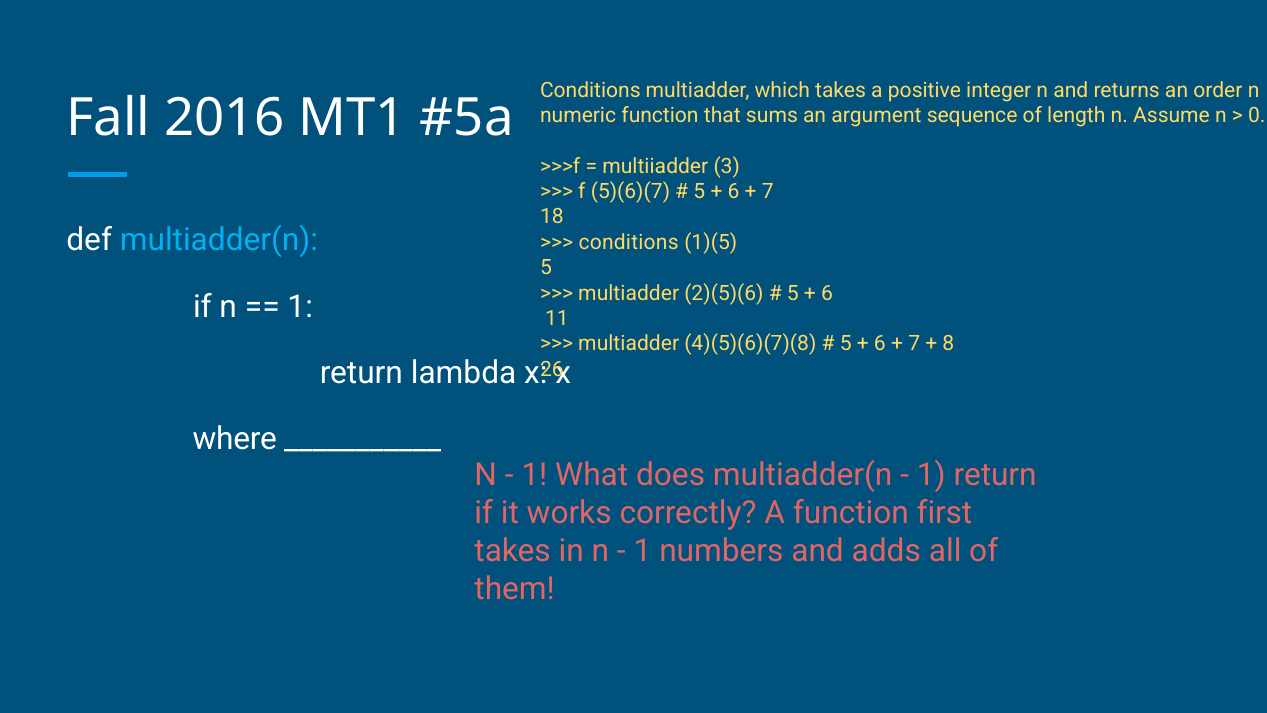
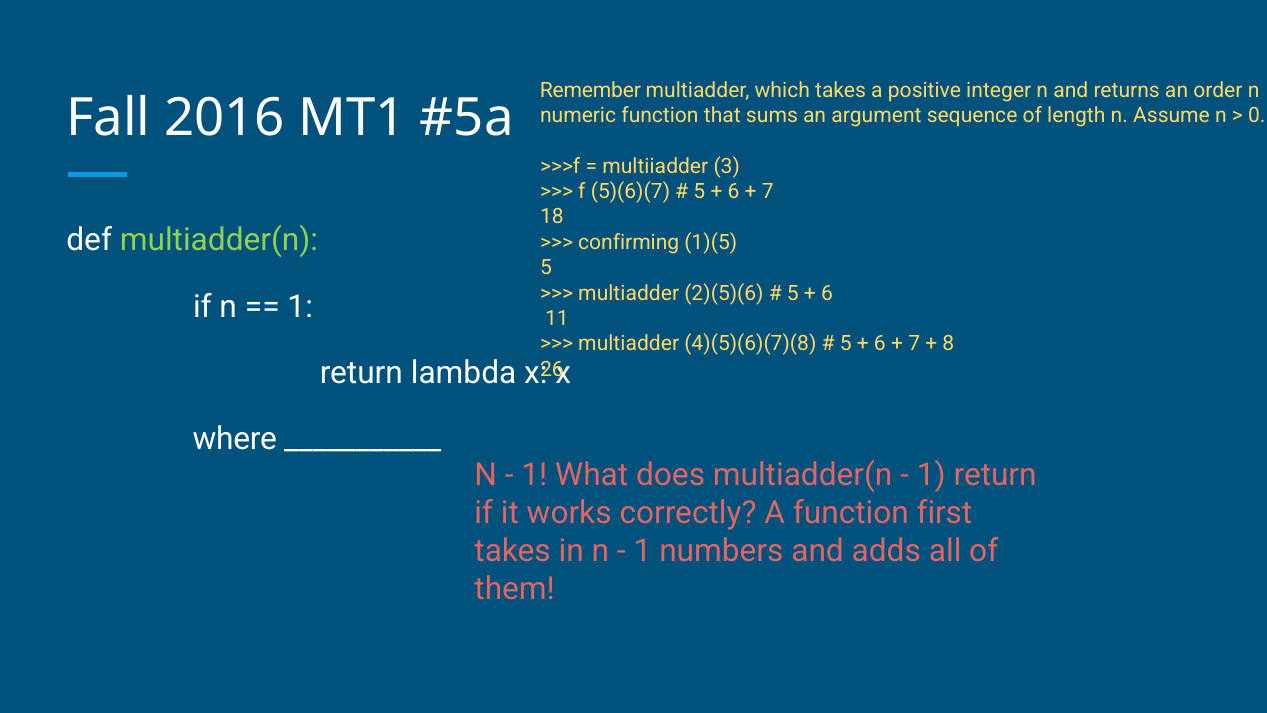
Conditions at (590, 90): Conditions -> Remember
multiadder(n at (219, 240) colour: light blue -> light green
conditions at (629, 242): conditions -> confirming
